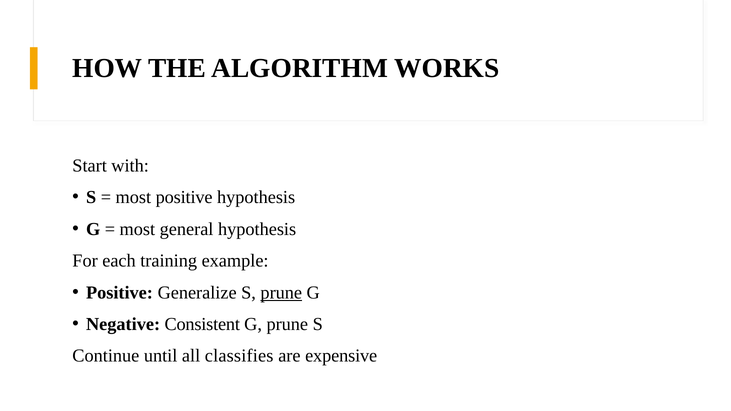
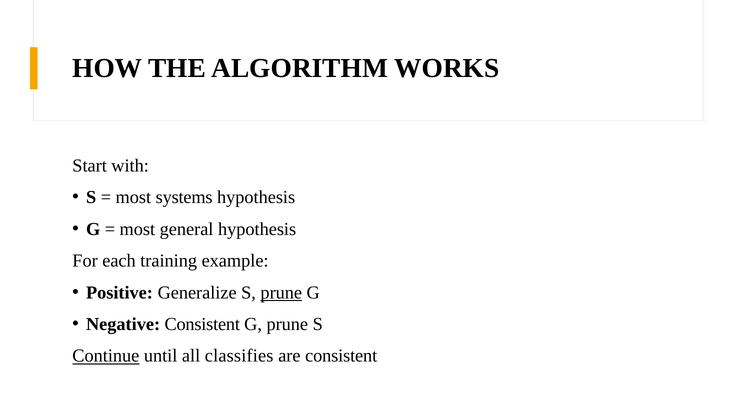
most positive: positive -> systems
Continue underline: none -> present
are expensive: expensive -> consistent
